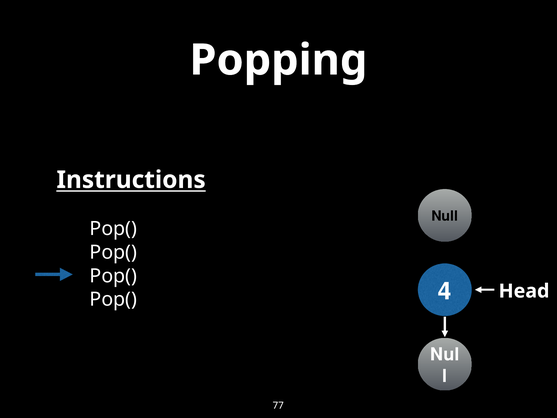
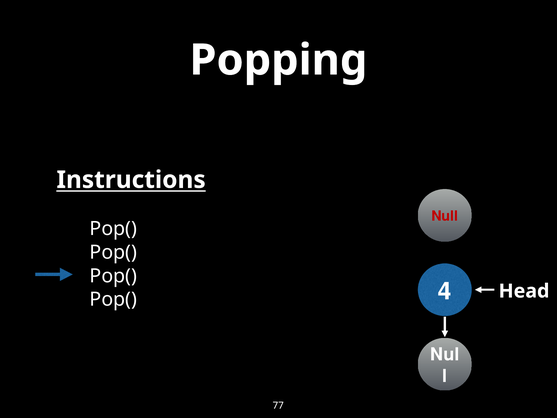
Null colour: black -> red
